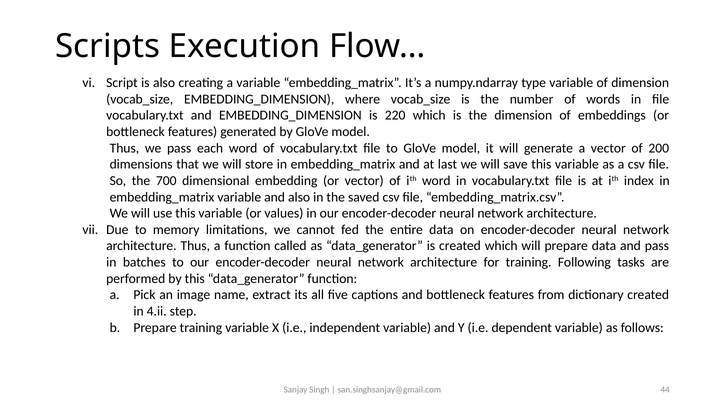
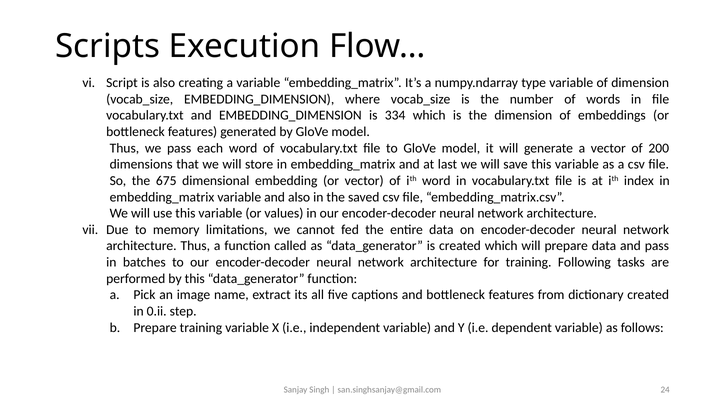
220: 220 -> 334
700: 700 -> 675
4.ii: 4.ii -> 0.ii
44: 44 -> 24
